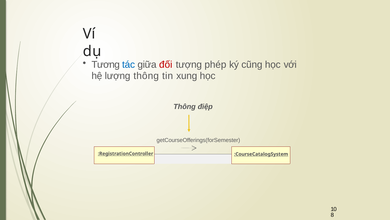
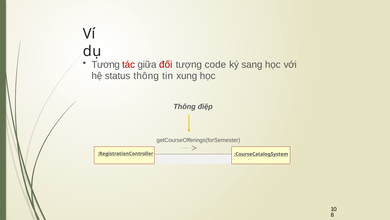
tác colour: blue -> red
phép: phép -> code
cũng: cũng -> sang
lượng: lượng -> status
